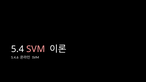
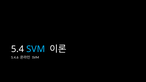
SVM at (36, 49) colour: pink -> light blue
